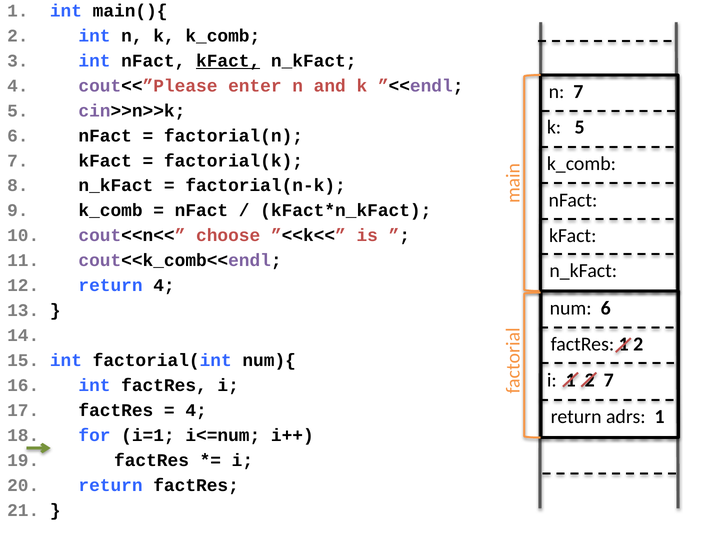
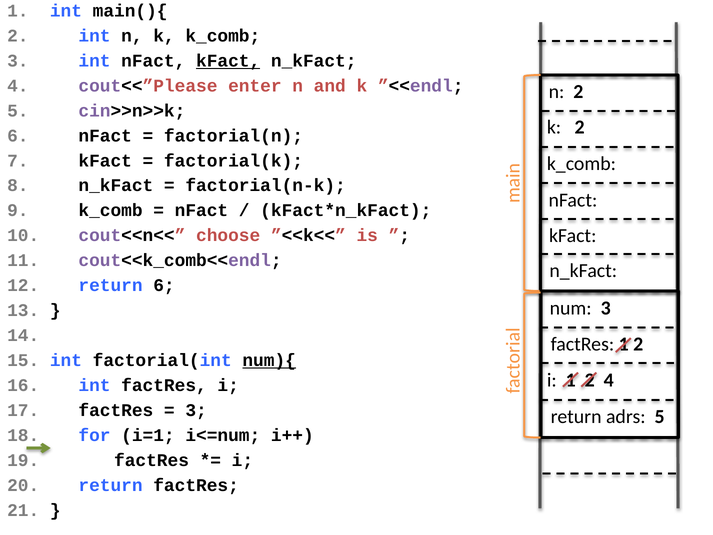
n 7: 7 -> 2
k 5: 5 -> 2
return 4: 4 -> 6
num 6: 6 -> 3
num){ underline: none -> present
7 at (609, 380): 7 -> 4
4 at (196, 410): 4 -> 3
adrs 1: 1 -> 5
